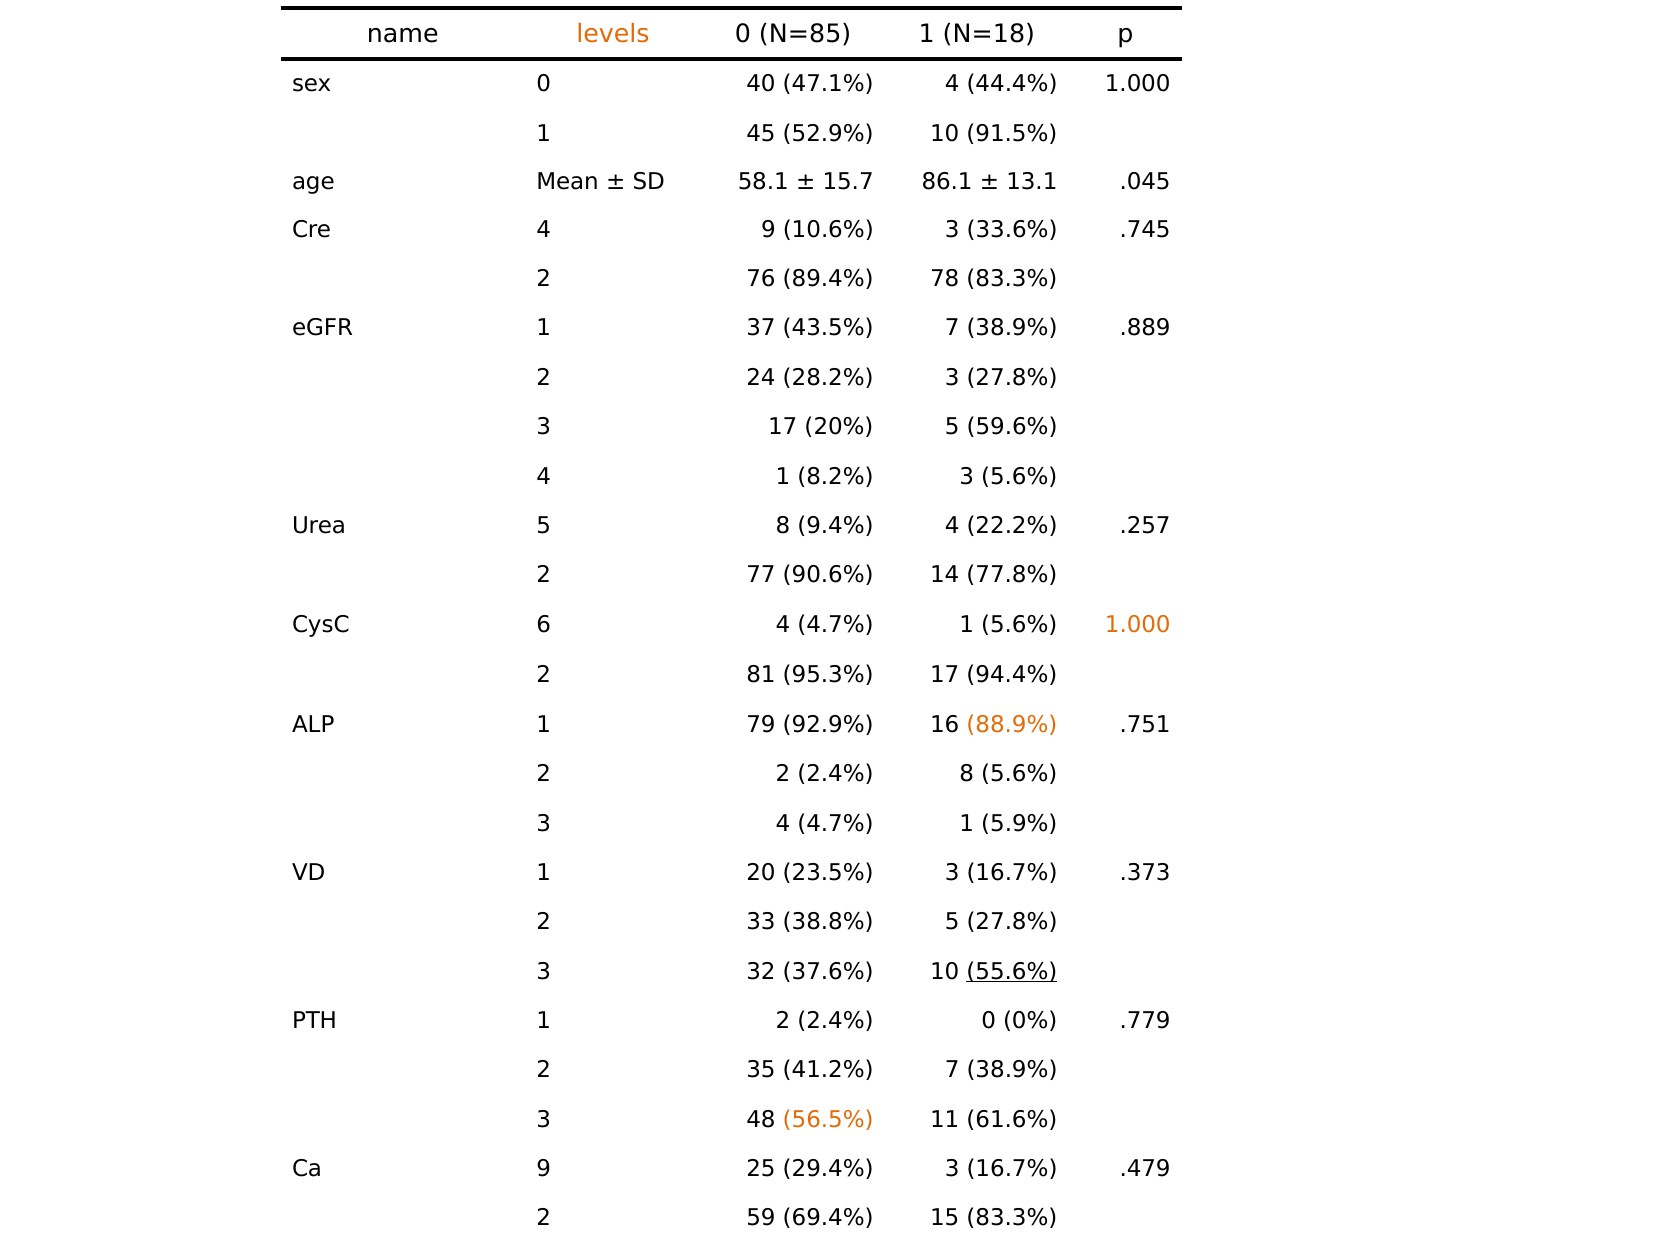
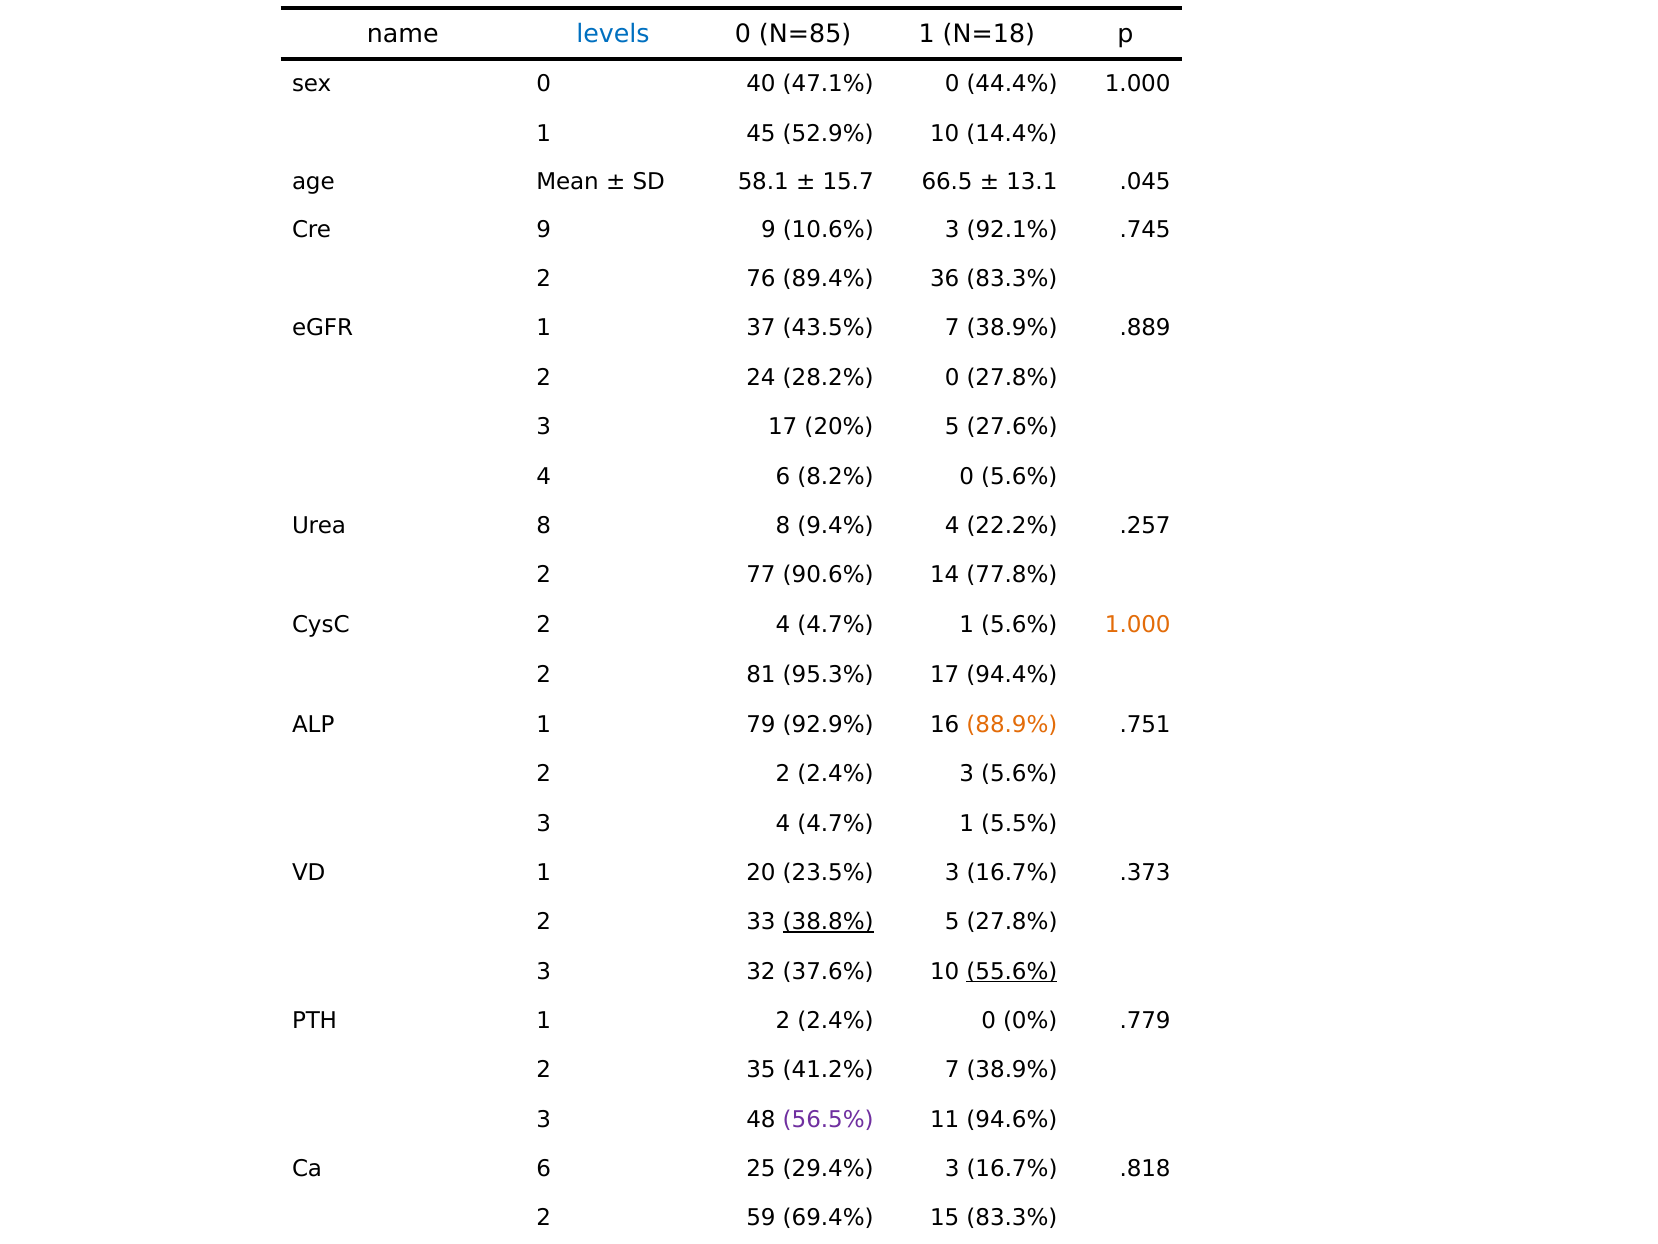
levels colour: orange -> blue
47.1% 4: 4 -> 0
91.5%: 91.5% -> 14.4%
86.1: 86.1 -> 66.5
Cre 4: 4 -> 9
33.6%: 33.6% -> 92.1%
89.4% 78: 78 -> 36
28.2% 3: 3 -> 0
59.6%: 59.6% -> 27.6%
4 1: 1 -> 6
8.2% 3: 3 -> 0
Urea 5: 5 -> 8
CysC 6: 6 -> 2
2.4% 8: 8 -> 3
5.9%: 5.9% -> 5.5%
38.8% underline: none -> present
56.5% at (828, 1119) colour: orange -> purple
61.6%: 61.6% -> 94.6%
Ca 9: 9 -> 6
.479: .479 -> .818
